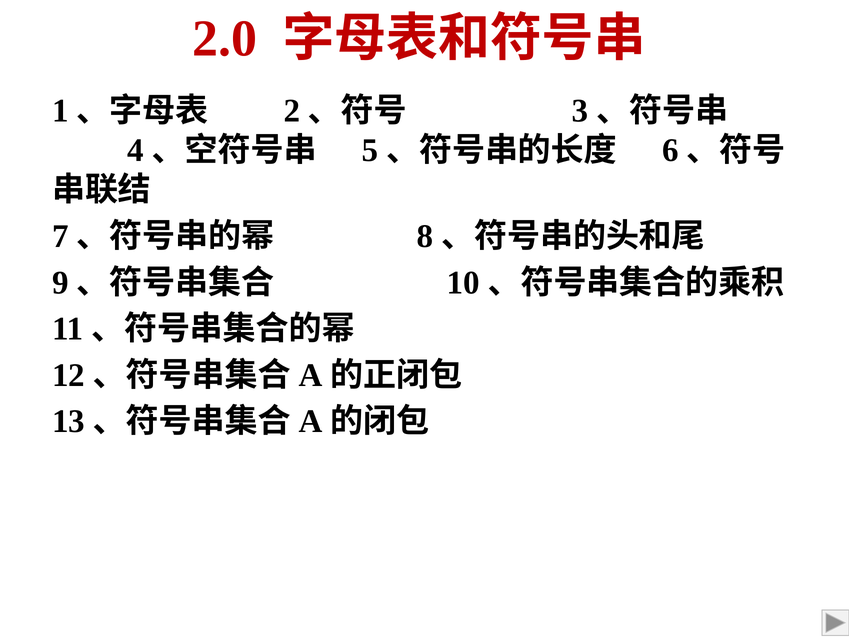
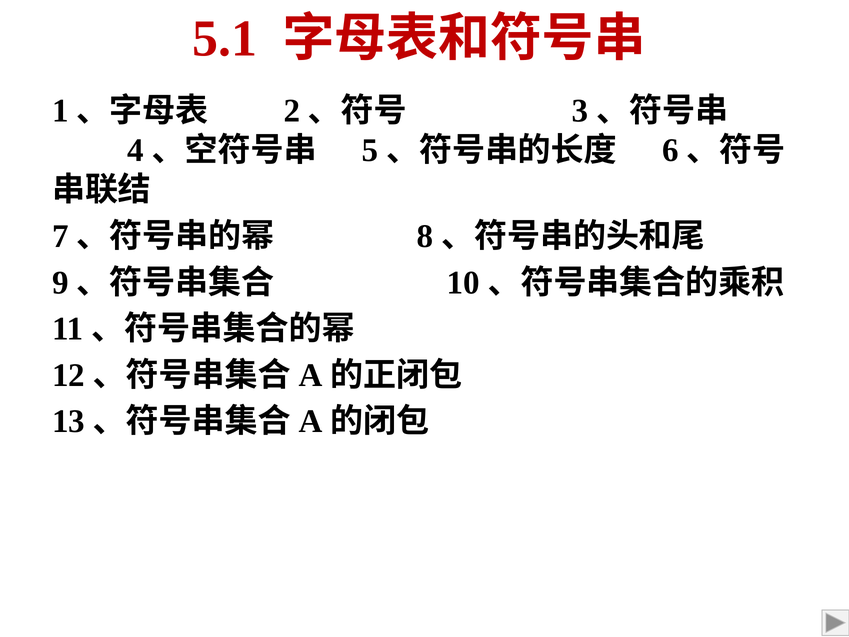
2.0: 2.0 -> 5.1
